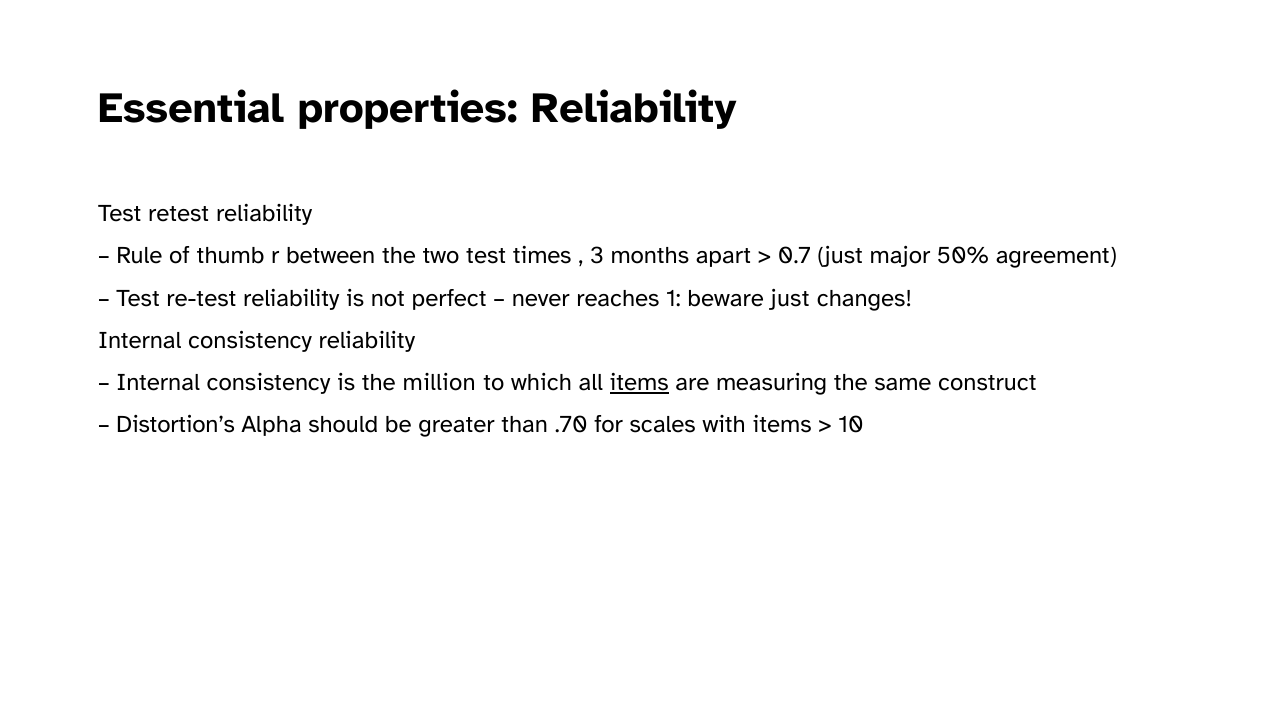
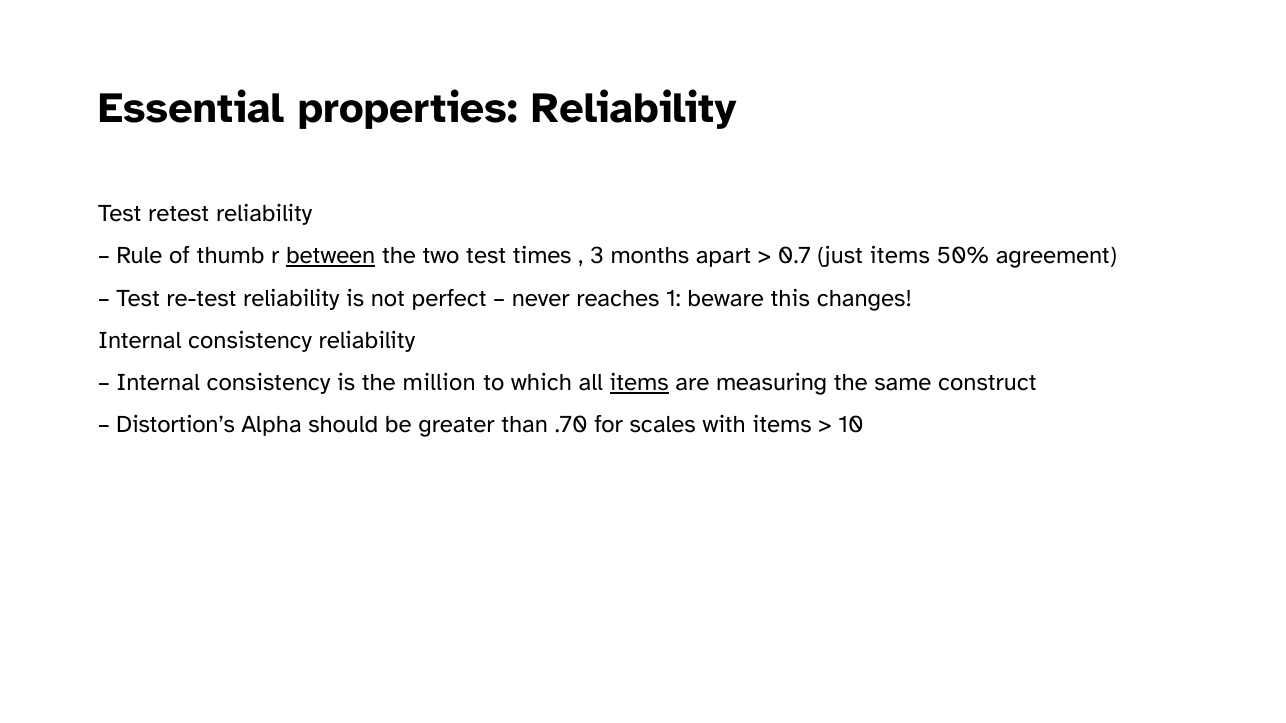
between underline: none -> present
just major: major -> items
beware just: just -> this
